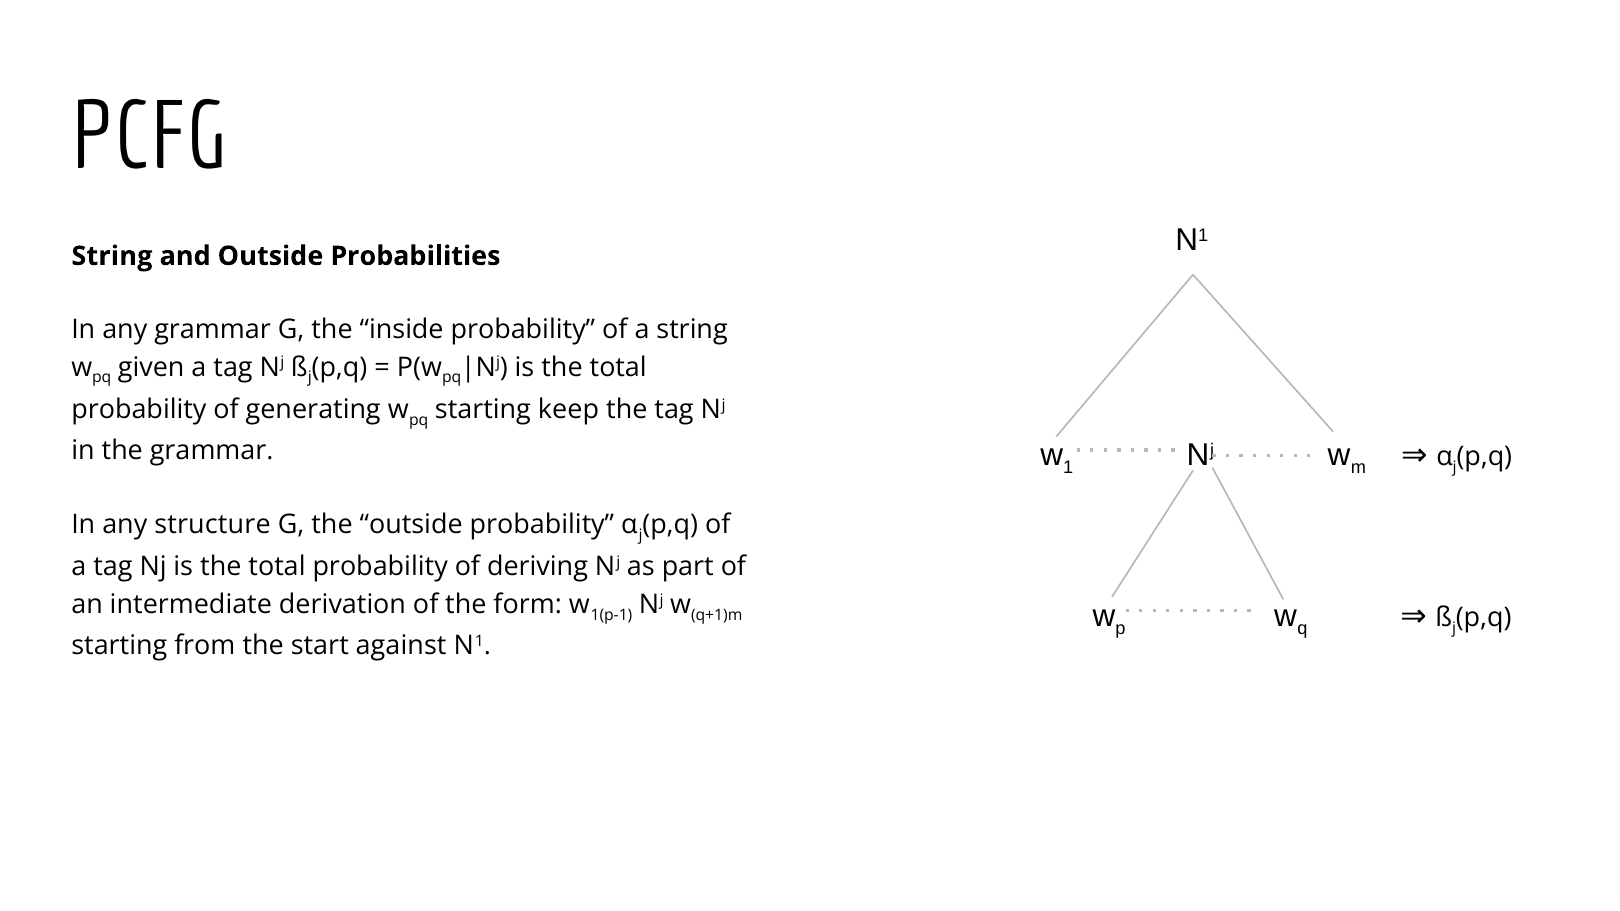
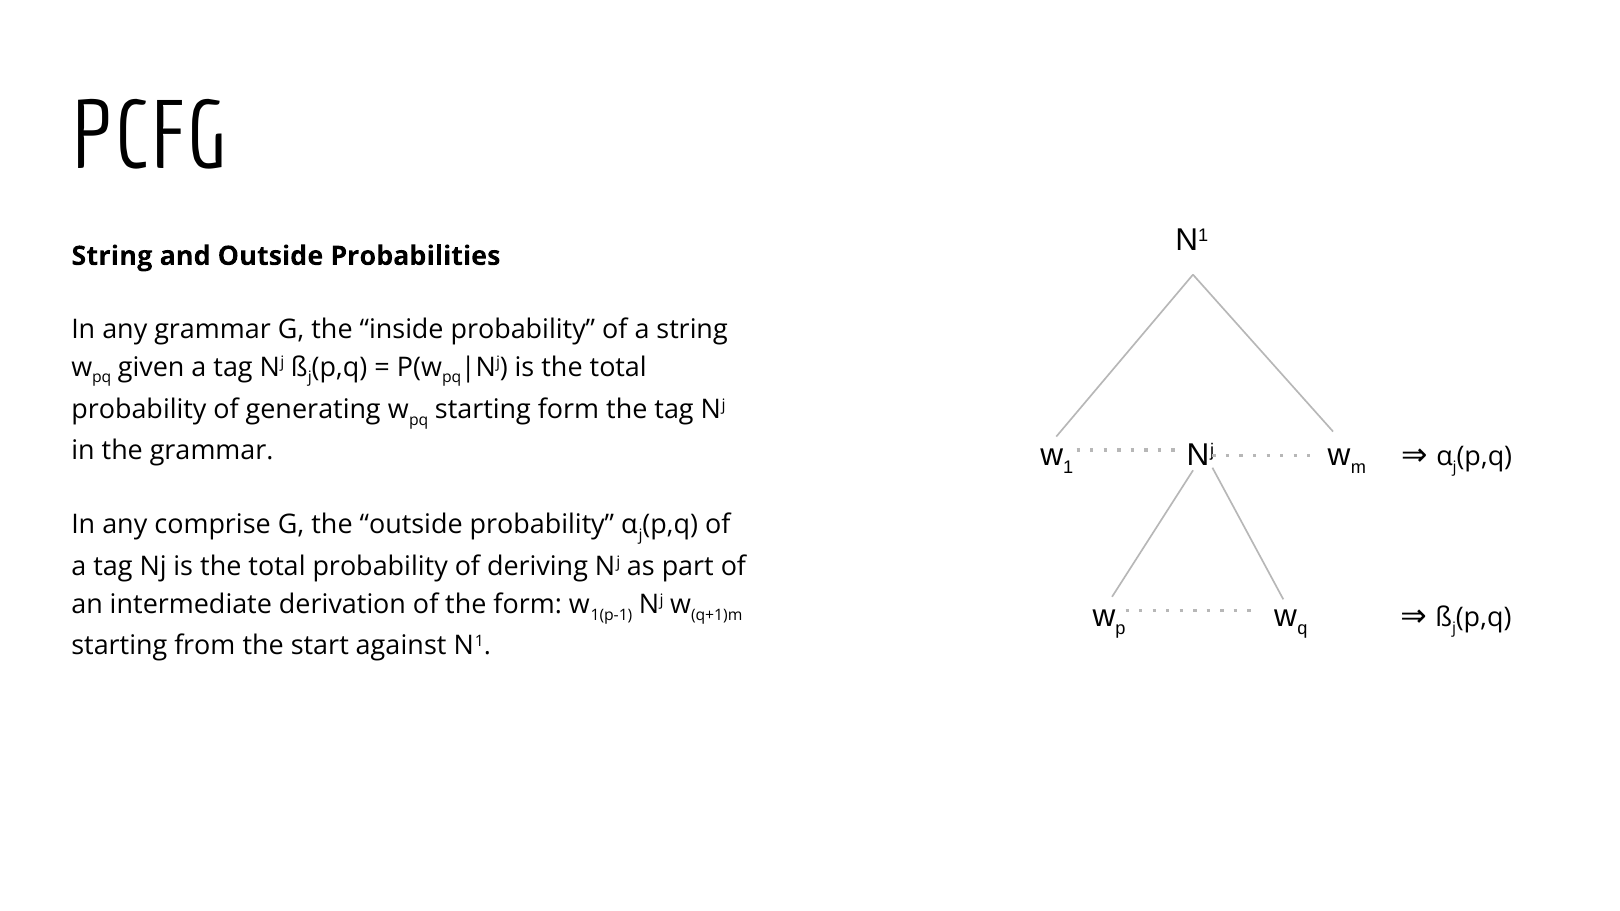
starting keep: keep -> form
structure: structure -> comprise
